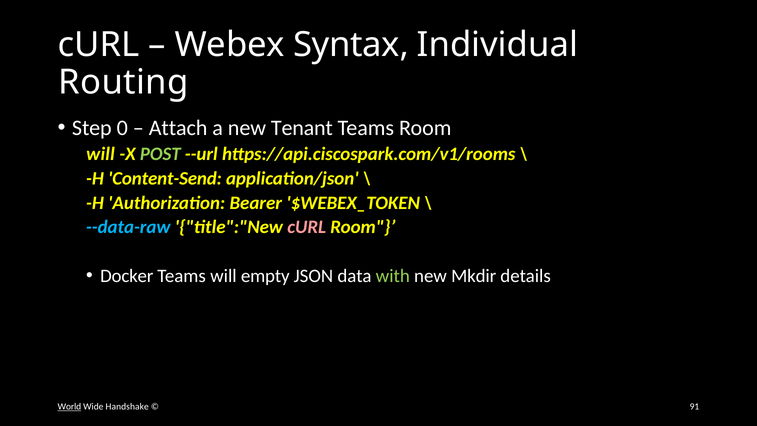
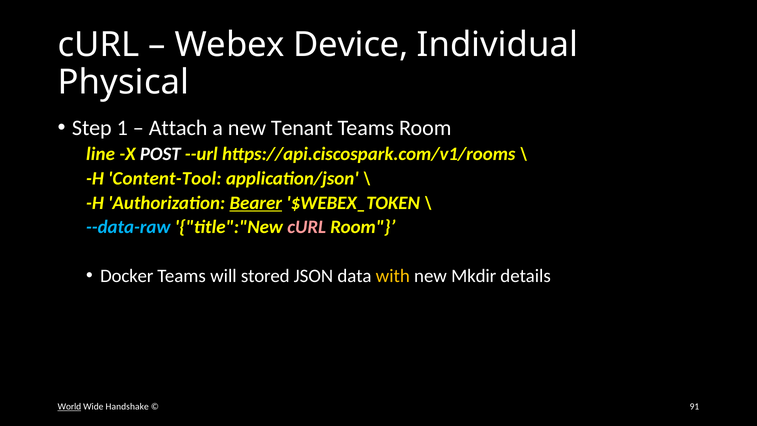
Syntax: Syntax -> Device
Routing: Routing -> Physical
0: 0 -> 1
will at (101, 154): will -> line
POST colour: light green -> white
Content-Send: Content-Send -> Content-Tool
Bearer underline: none -> present
empty: empty -> stored
with colour: light green -> yellow
